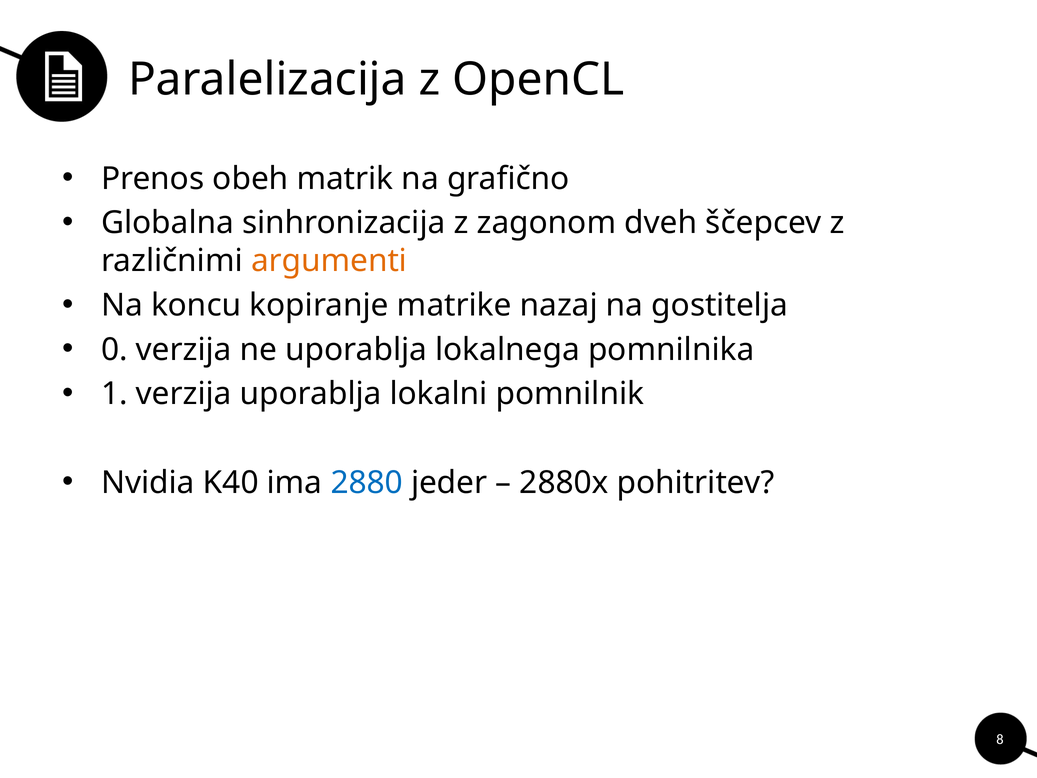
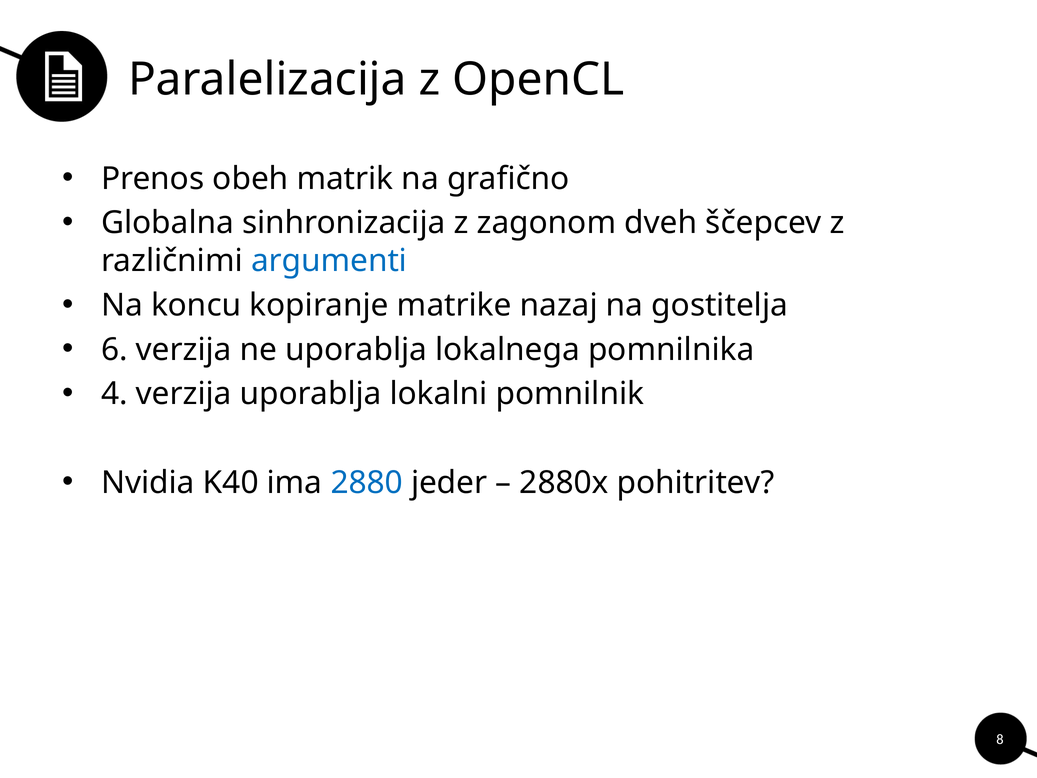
argumenti colour: orange -> blue
0: 0 -> 6
1: 1 -> 4
